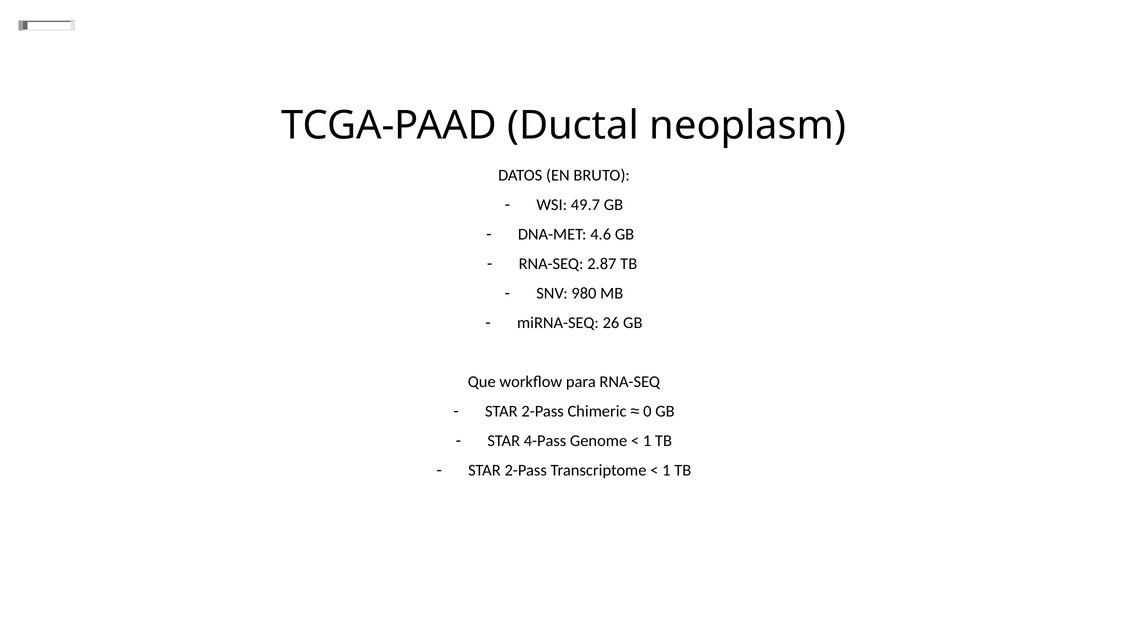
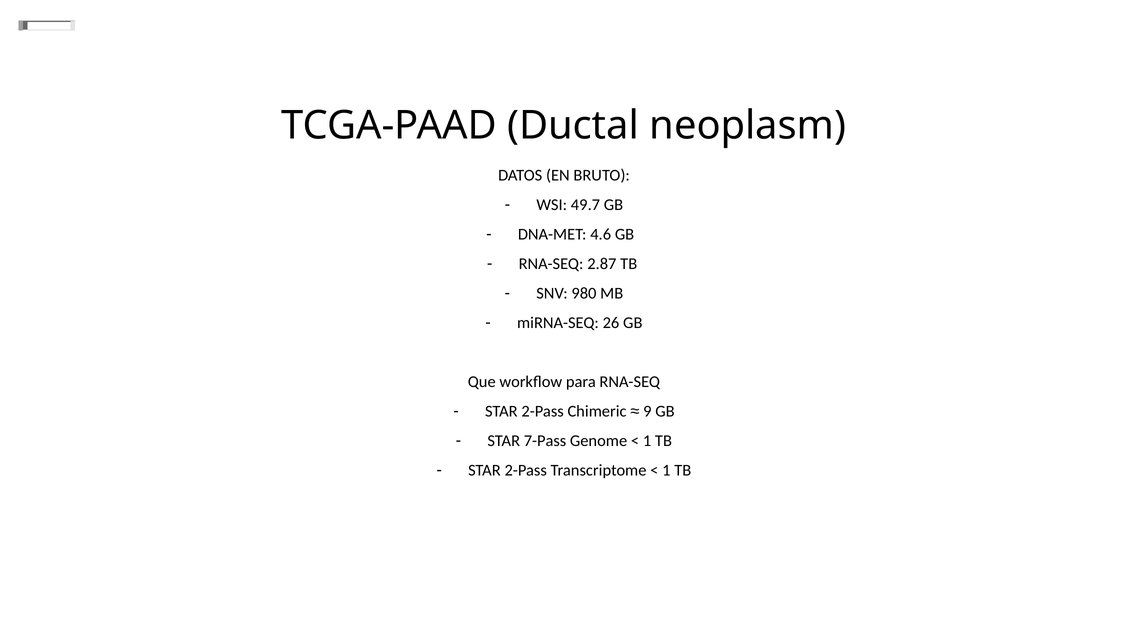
0: 0 -> 9
4-Pass: 4-Pass -> 7-Pass
